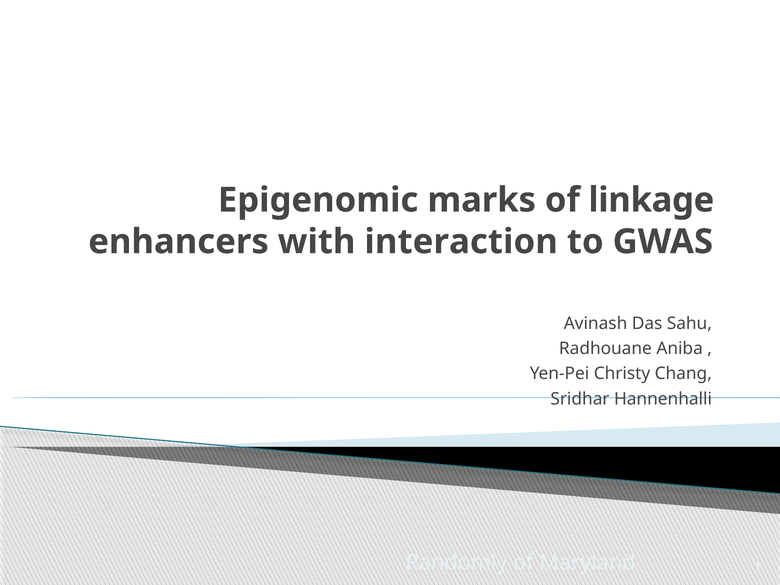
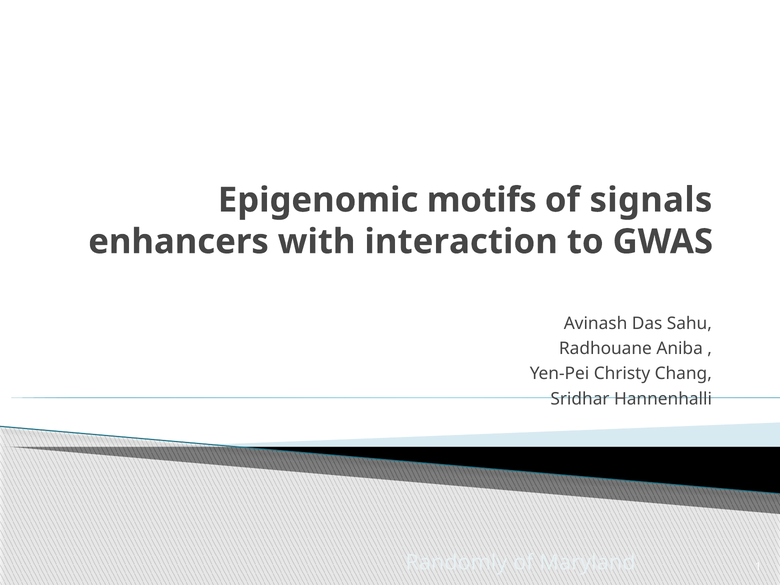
marks: marks -> motifs
linkage: linkage -> signals
